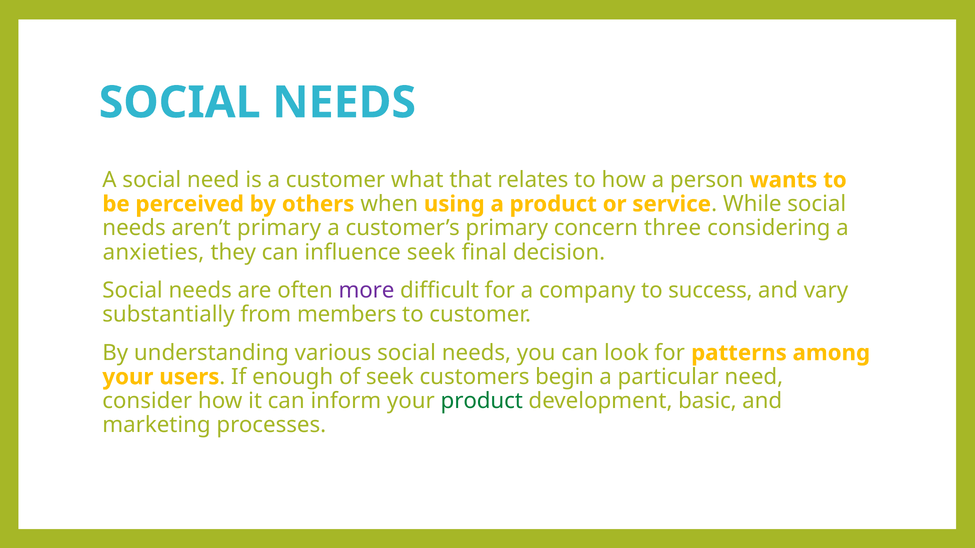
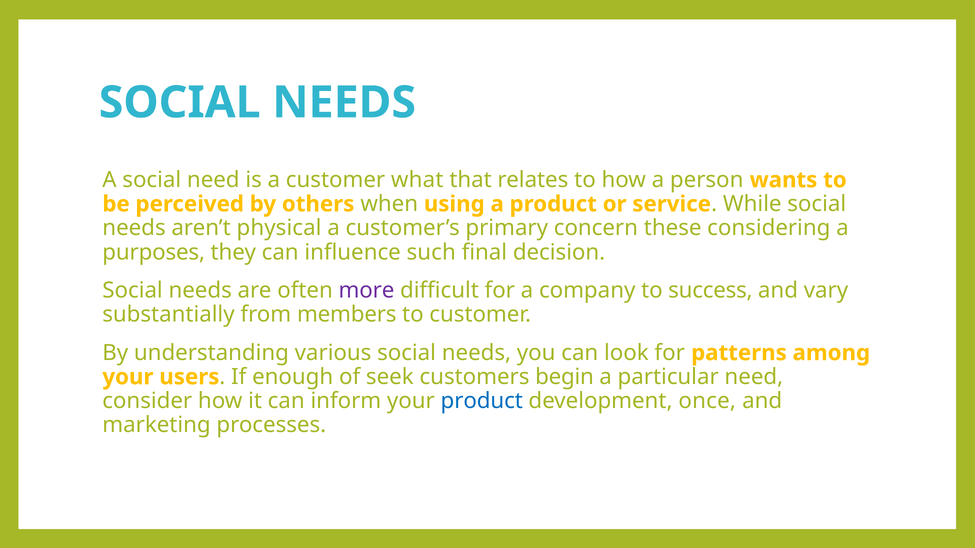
aren’t primary: primary -> physical
three: three -> these
anxieties: anxieties -> purposes
influence seek: seek -> such
product at (482, 401) colour: green -> blue
basic: basic -> once
